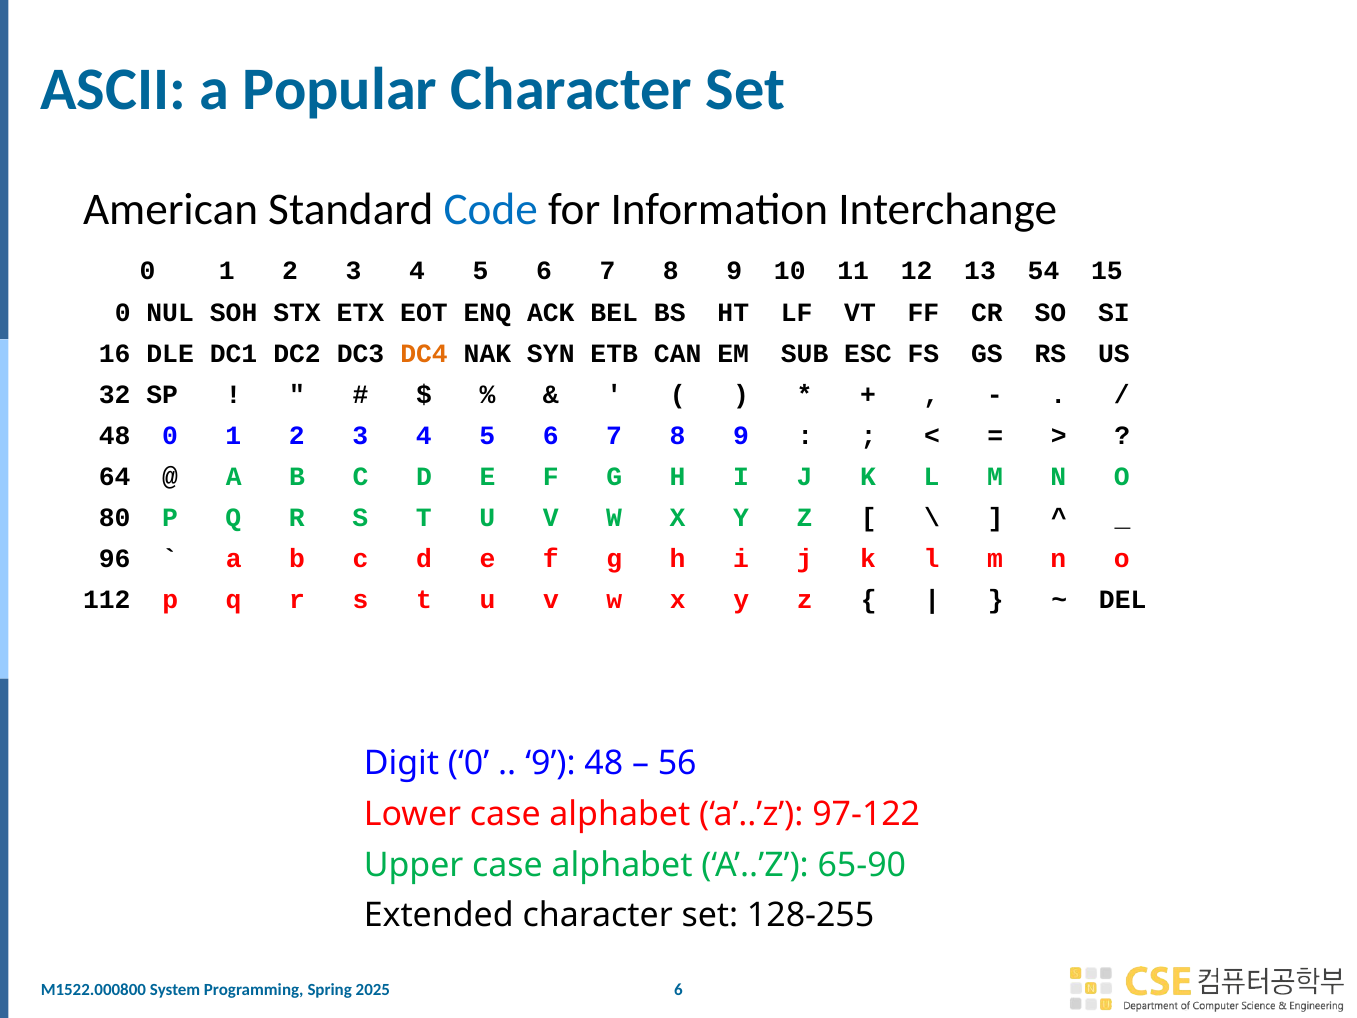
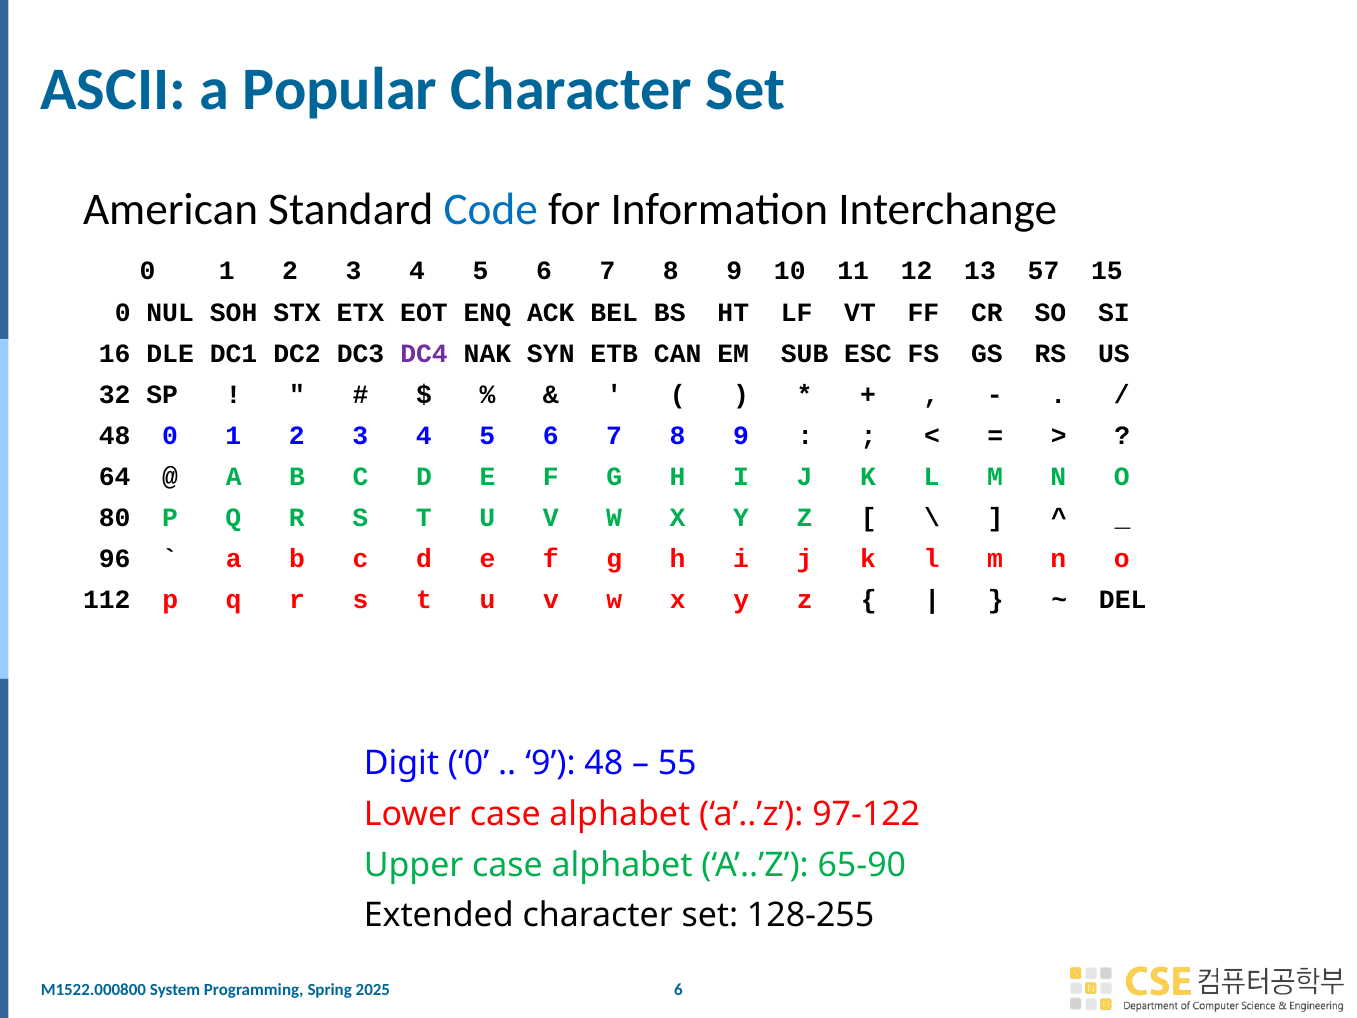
54: 54 -> 57
DC4 colour: orange -> purple
56: 56 -> 55
